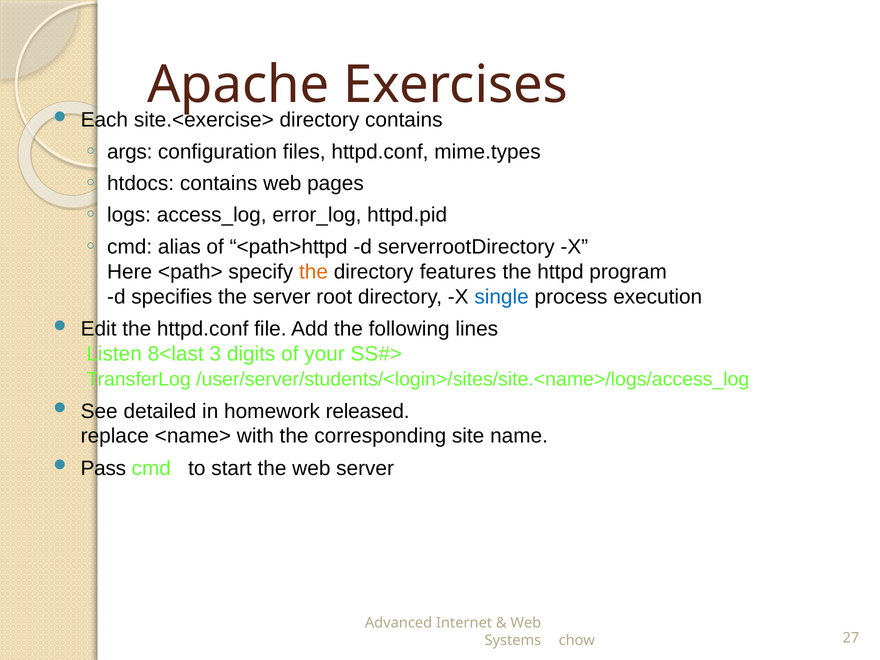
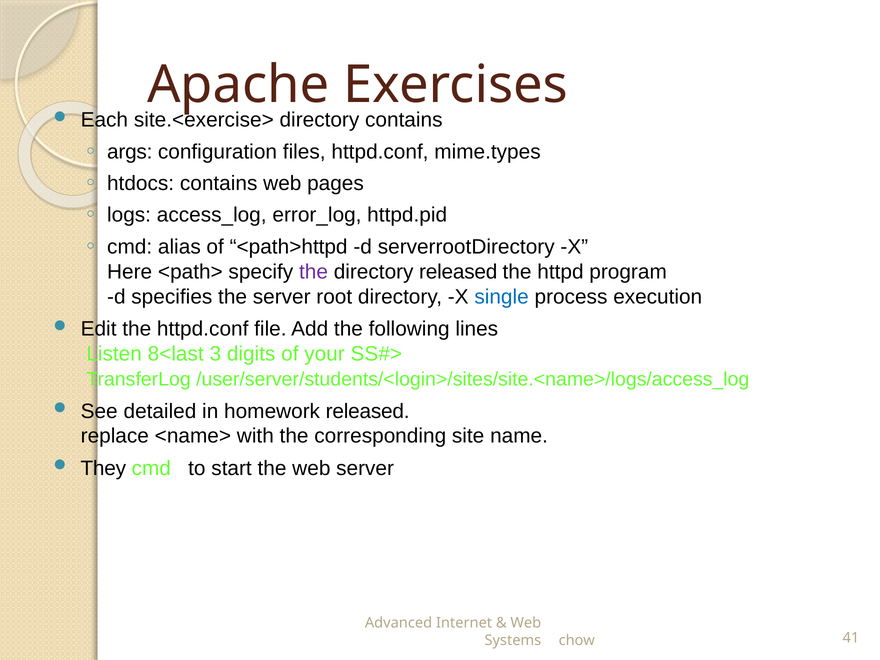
the at (314, 272) colour: orange -> purple
directory features: features -> released
Pass: Pass -> They
27: 27 -> 41
